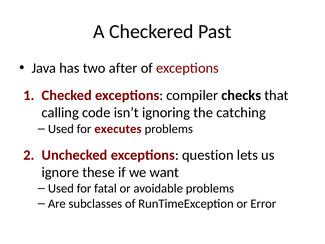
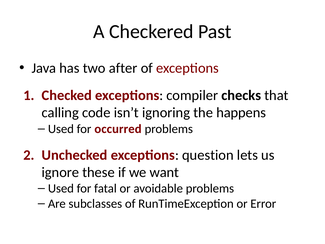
catching: catching -> happens
executes: executes -> occurred
